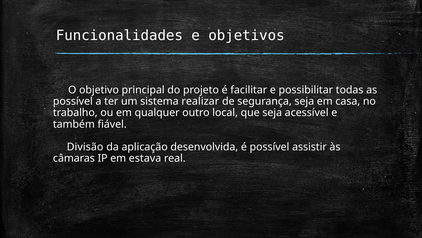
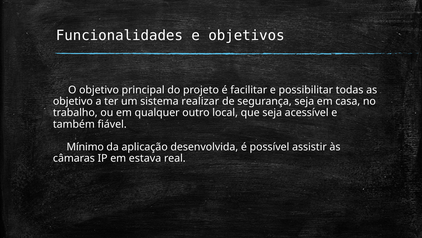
possível at (73, 101): possível -> objetivo
Divisão: Divisão -> Mínimo
